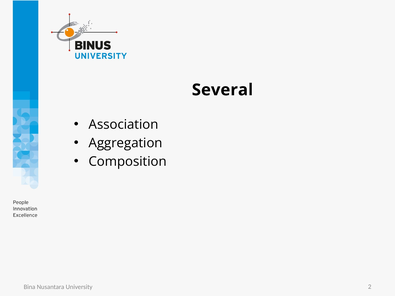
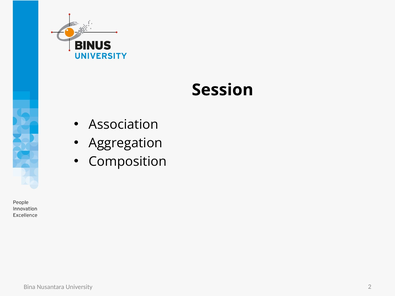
Several: Several -> Session
